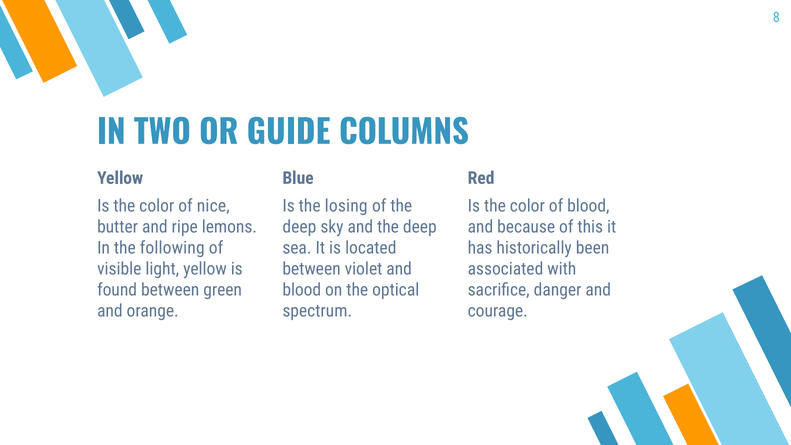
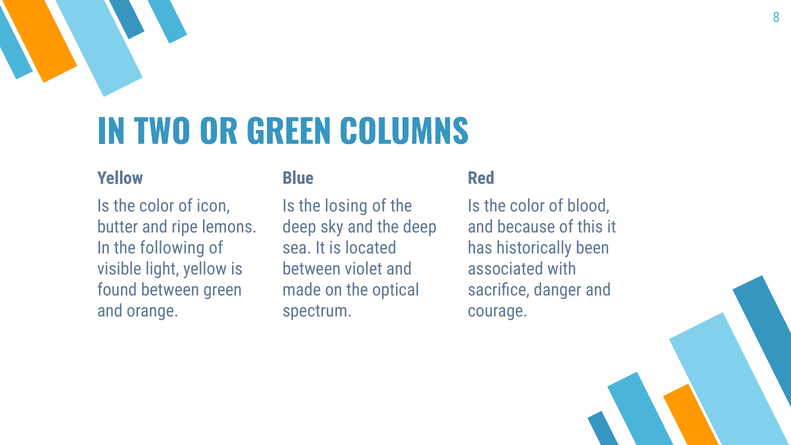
OR GUIDE: GUIDE -> GREEN
nice: nice -> icon
blood at (302, 290): blood -> made
